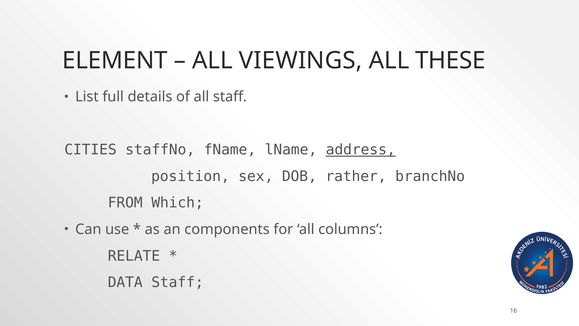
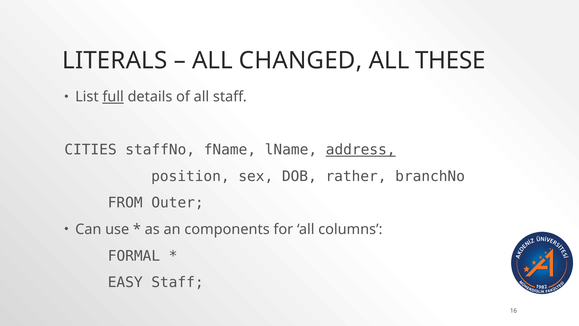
ELEMENT: ELEMENT -> LITERALS
VIEWINGS: VIEWINGS -> CHANGED
full underline: none -> present
Which: Which -> Outer
RELATE: RELATE -> FORMAL
DATA: DATA -> EASY
